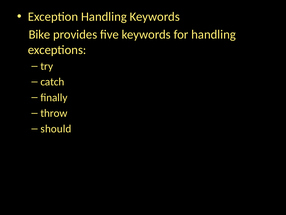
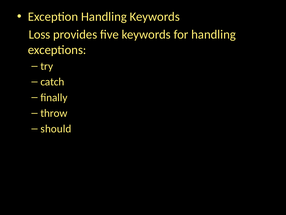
Bike: Bike -> Loss
